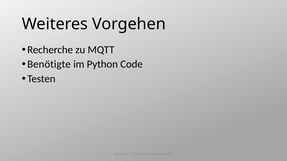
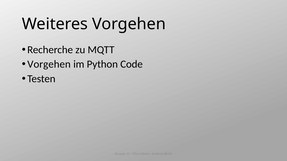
Benötigte at (49, 64): Benötigte -> Vorgehen
